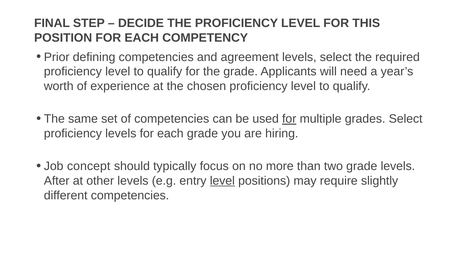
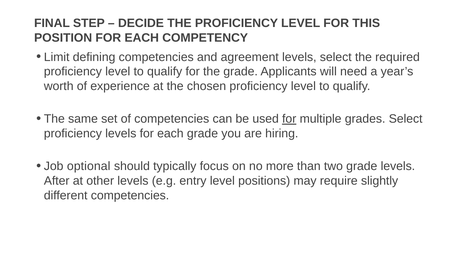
Prior: Prior -> Limit
concept: concept -> optional
level at (222, 181) underline: present -> none
